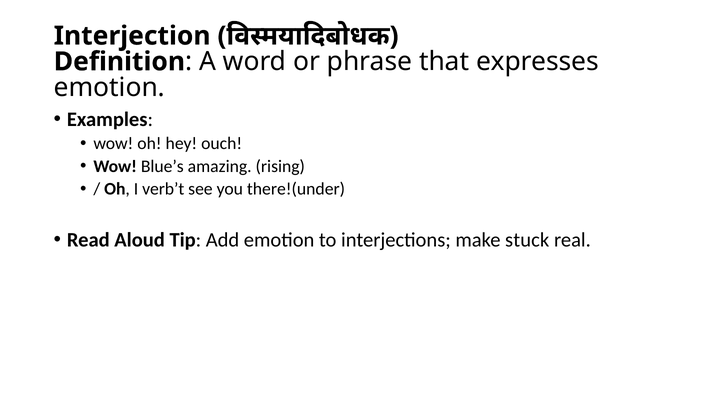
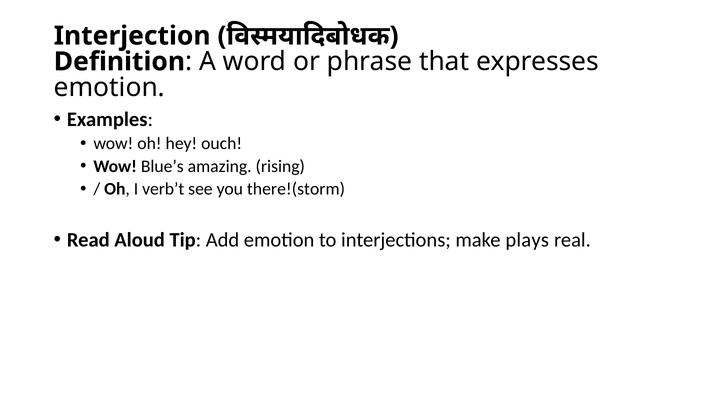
there!(under: there!(under -> there!(storm
stuck: stuck -> plays
